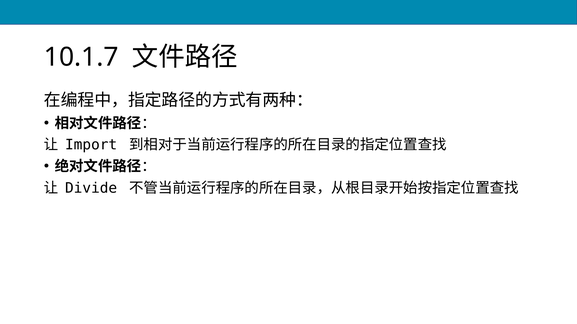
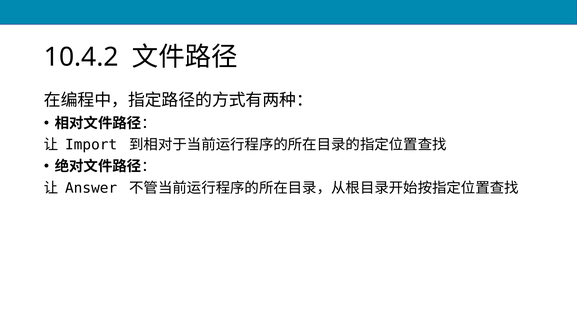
10.1.7: 10.1.7 -> 10.4.2
Divide: Divide -> Answer
